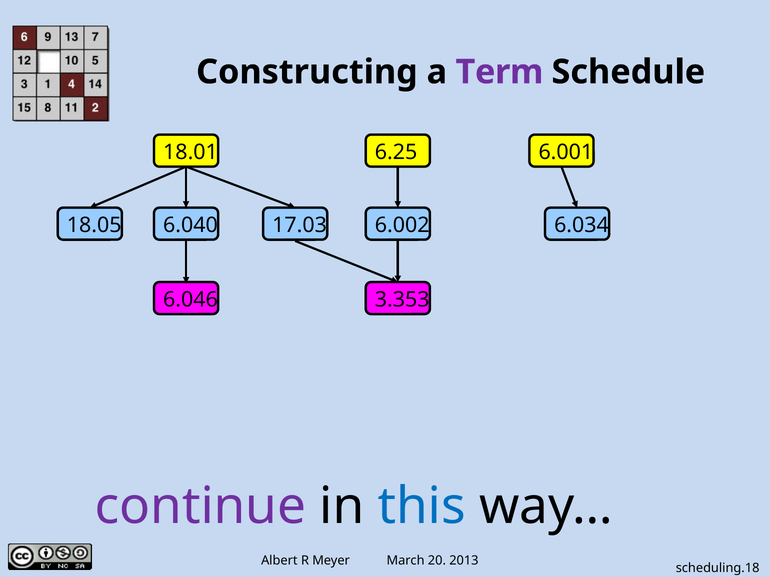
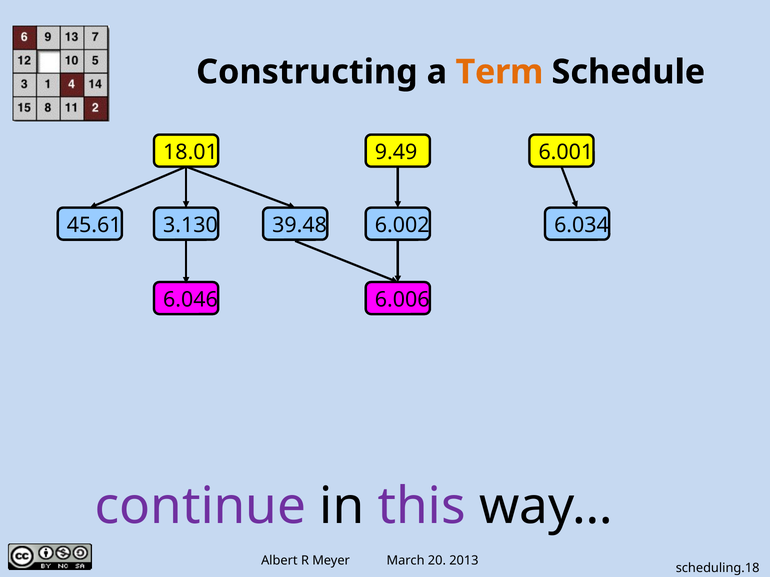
Term colour: purple -> orange
6.25: 6.25 -> 9.49
18.05: 18.05 -> 45.61
6.040: 6.040 -> 3.130
17.03: 17.03 -> 39.48
3.353: 3.353 -> 6.006
this colour: blue -> purple
